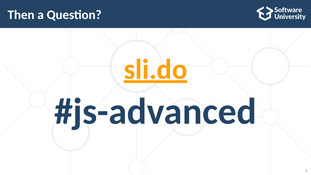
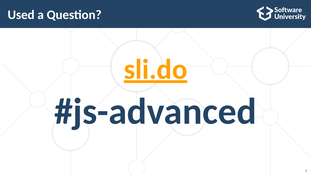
Then: Then -> Used
